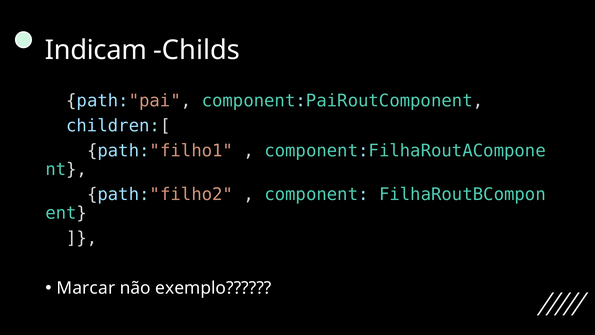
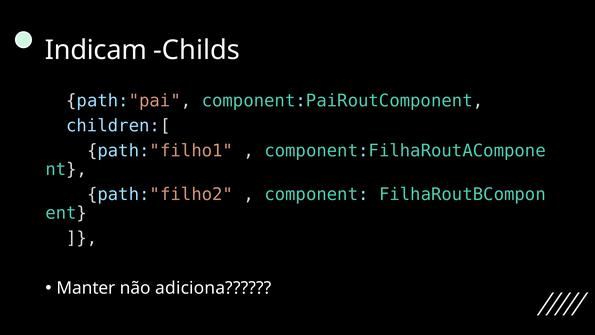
Marcar: Marcar -> Manter
exemplo: exemplo -> adiciona
